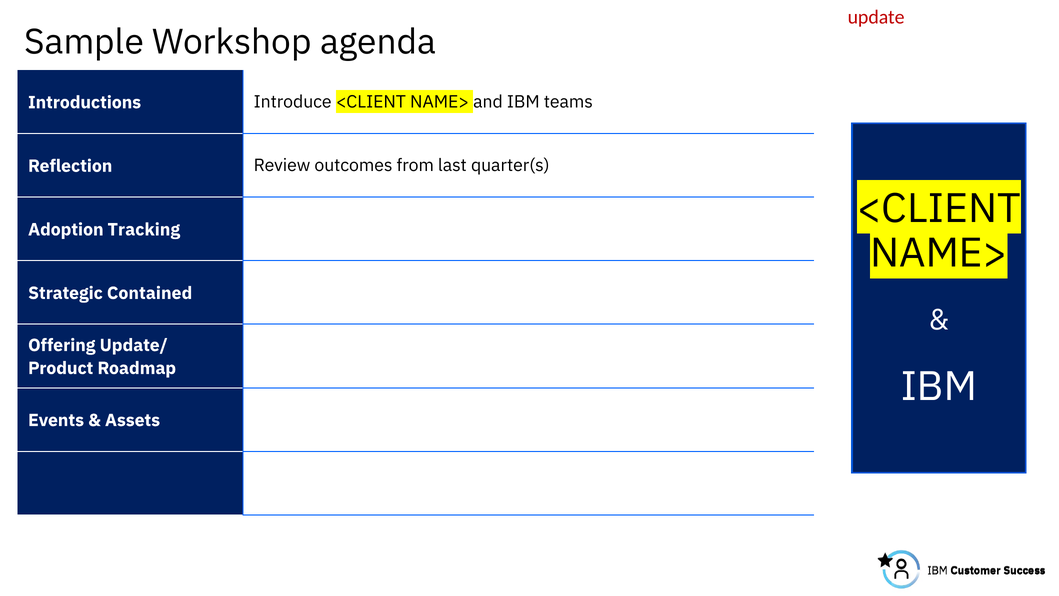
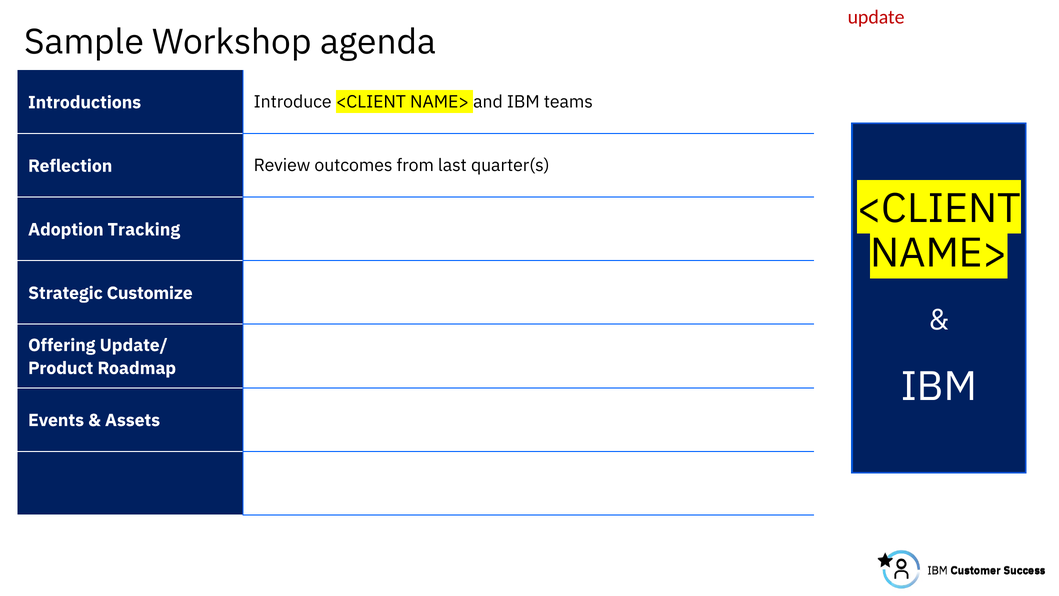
Contained: Contained -> Customize
